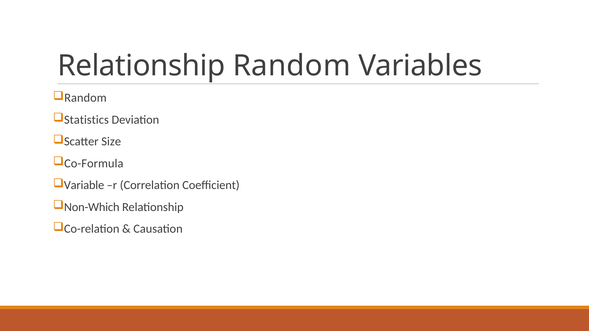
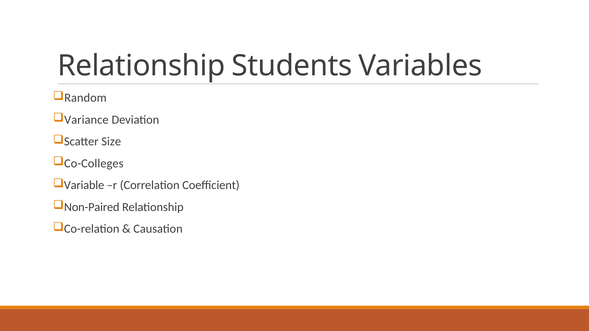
Relationship Random: Random -> Students
Statistics: Statistics -> Variance
Co-Formula: Co-Formula -> Co-Colleges
Non-Which: Non-Which -> Non-Paired
